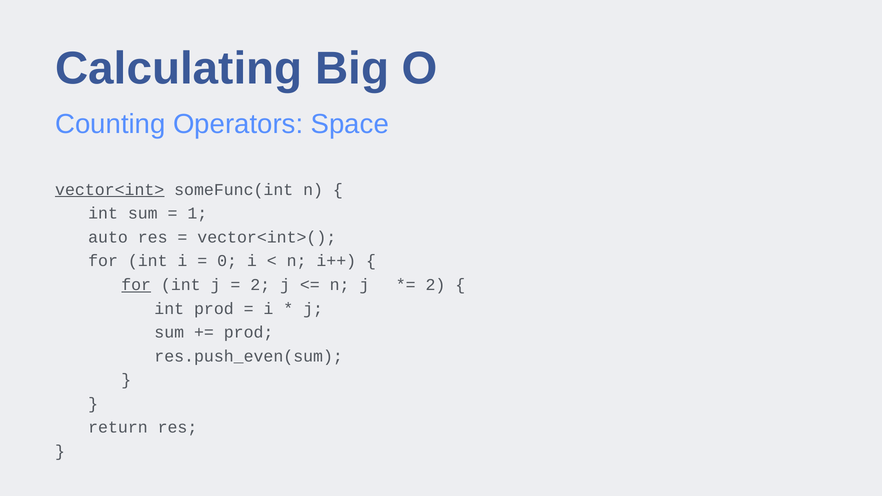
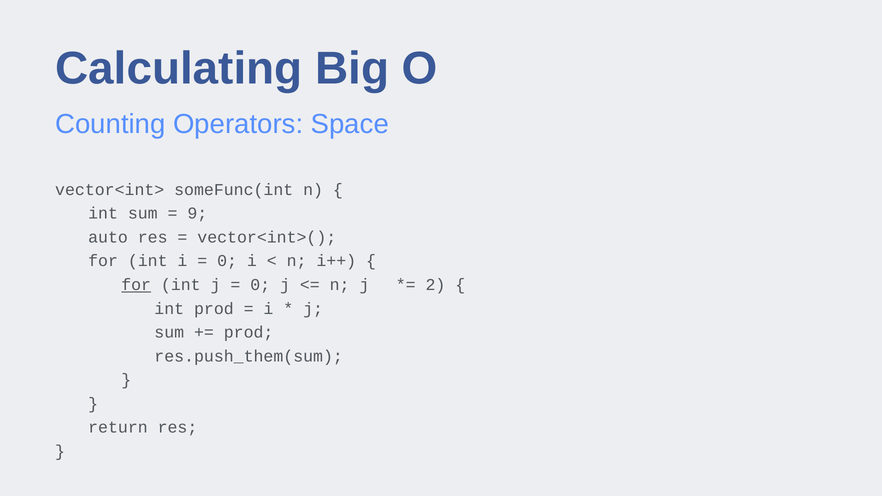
vector<int> underline: present -> none
1: 1 -> 9
2 at (260, 285): 2 -> 0
res.push_even(sum: res.push_even(sum -> res.push_them(sum
